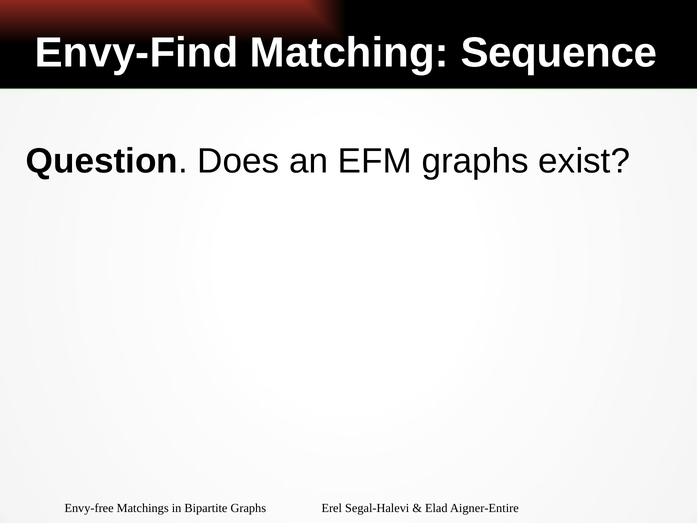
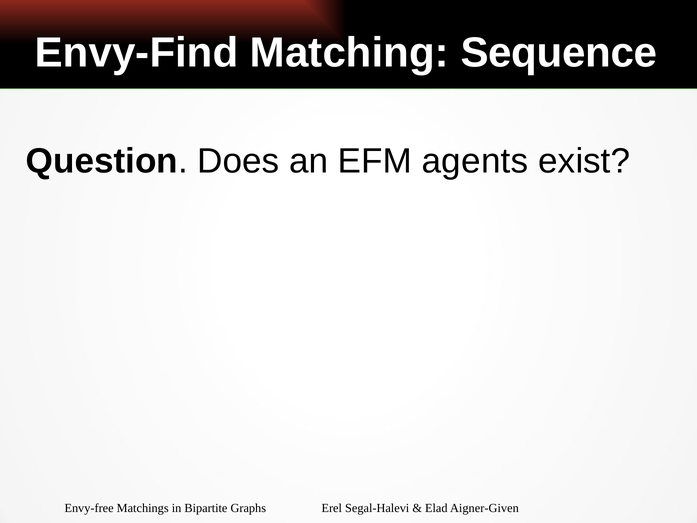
EFM graphs: graphs -> agents
Aigner-Entire: Aigner-Entire -> Aigner-Given
